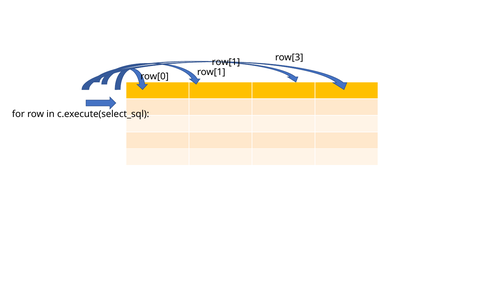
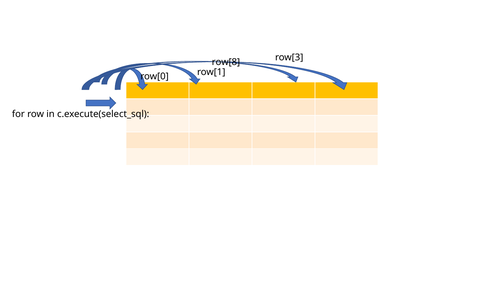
row[1 at (226, 62): row[1 -> row[8
